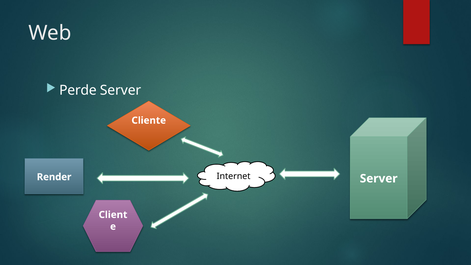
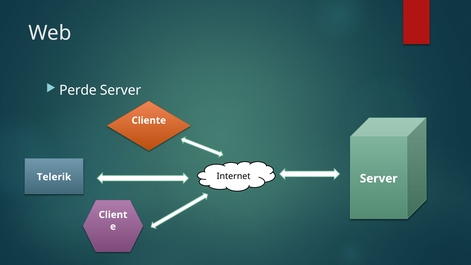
Render: Render -> Telerik
